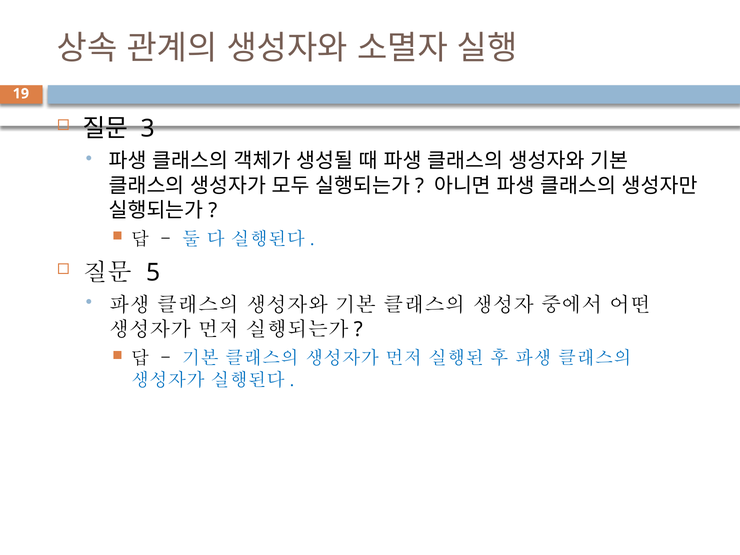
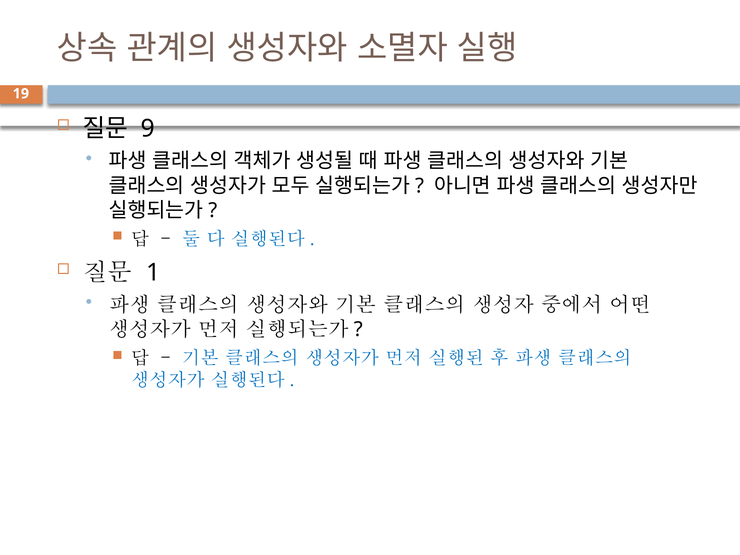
3: 3 -> 9
5: 5 -> 1
